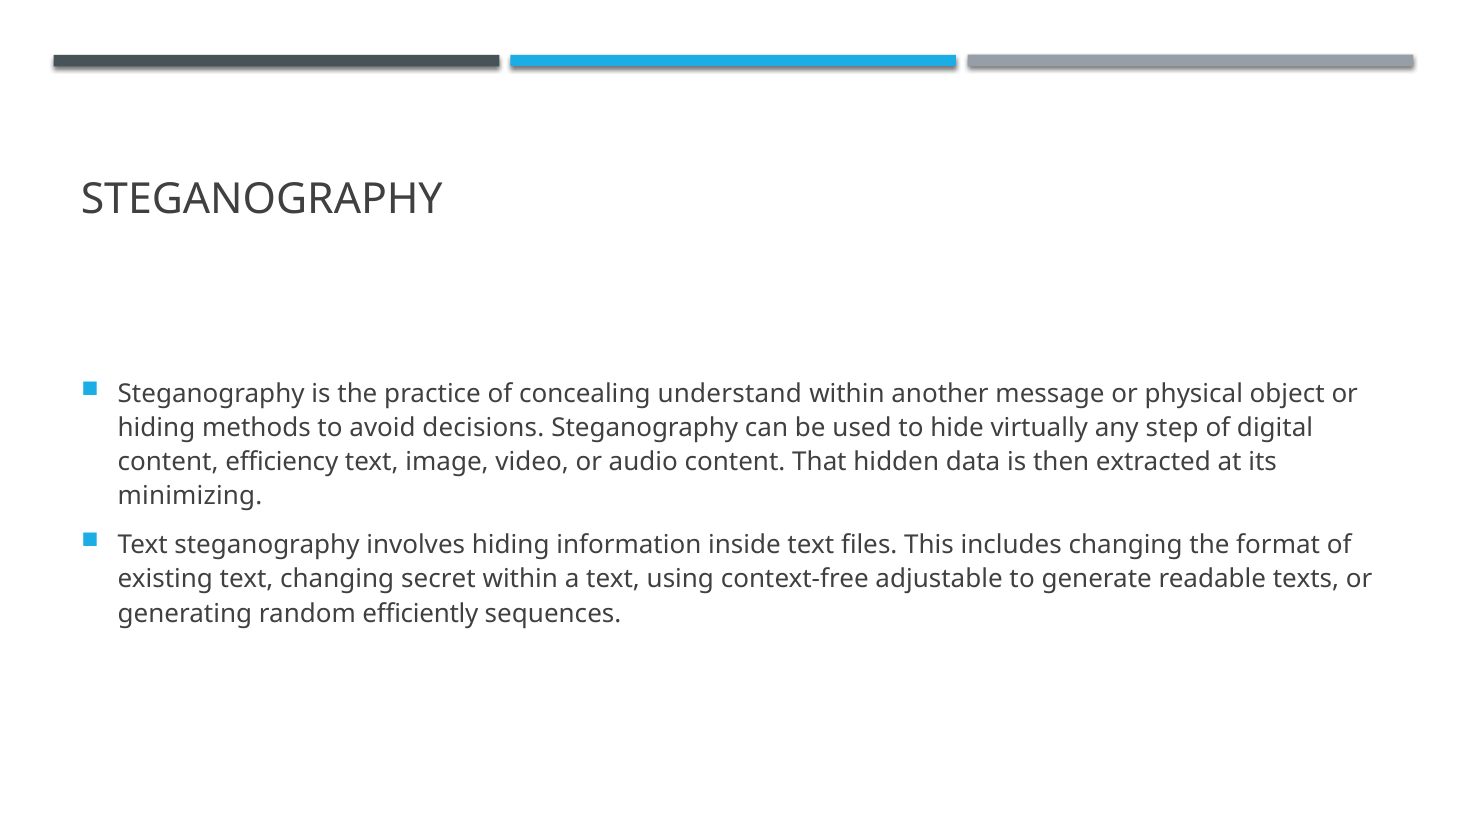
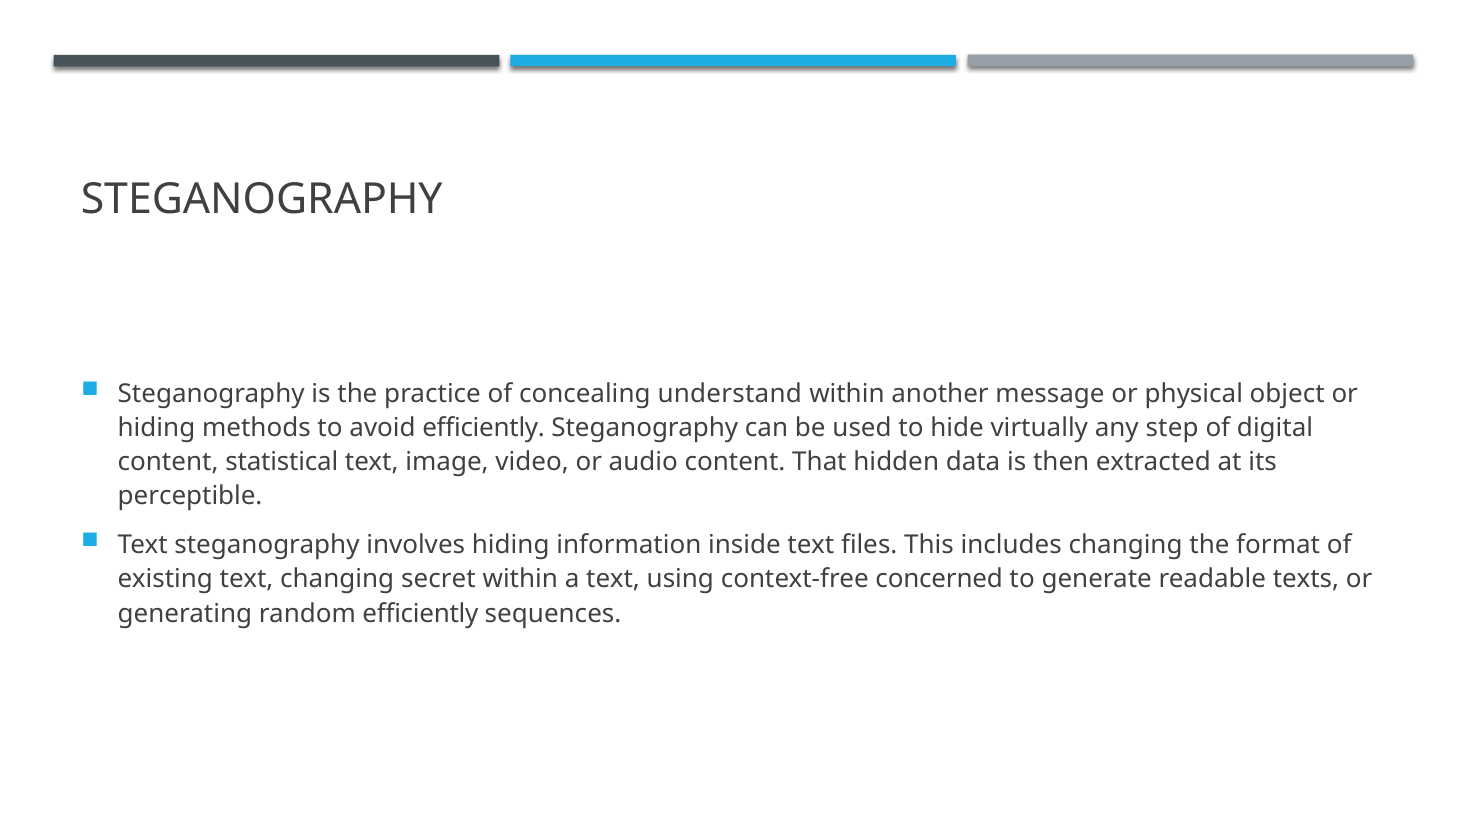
avoid decisions: decisions -> efficiently
efficiency: efficiency -> statistical
minimizing: minimizing -> perceptible
adjustable: adjustable -> concerned
